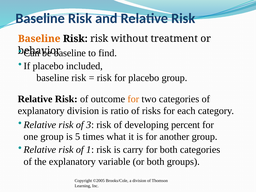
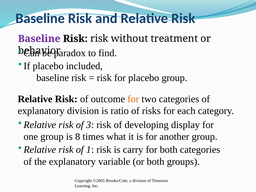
Baseline at (39, 39) colour: orange -> purple
baseline at (70, 53): baseline -> paradox
percent: percent -> display
5: 5 -> 8
